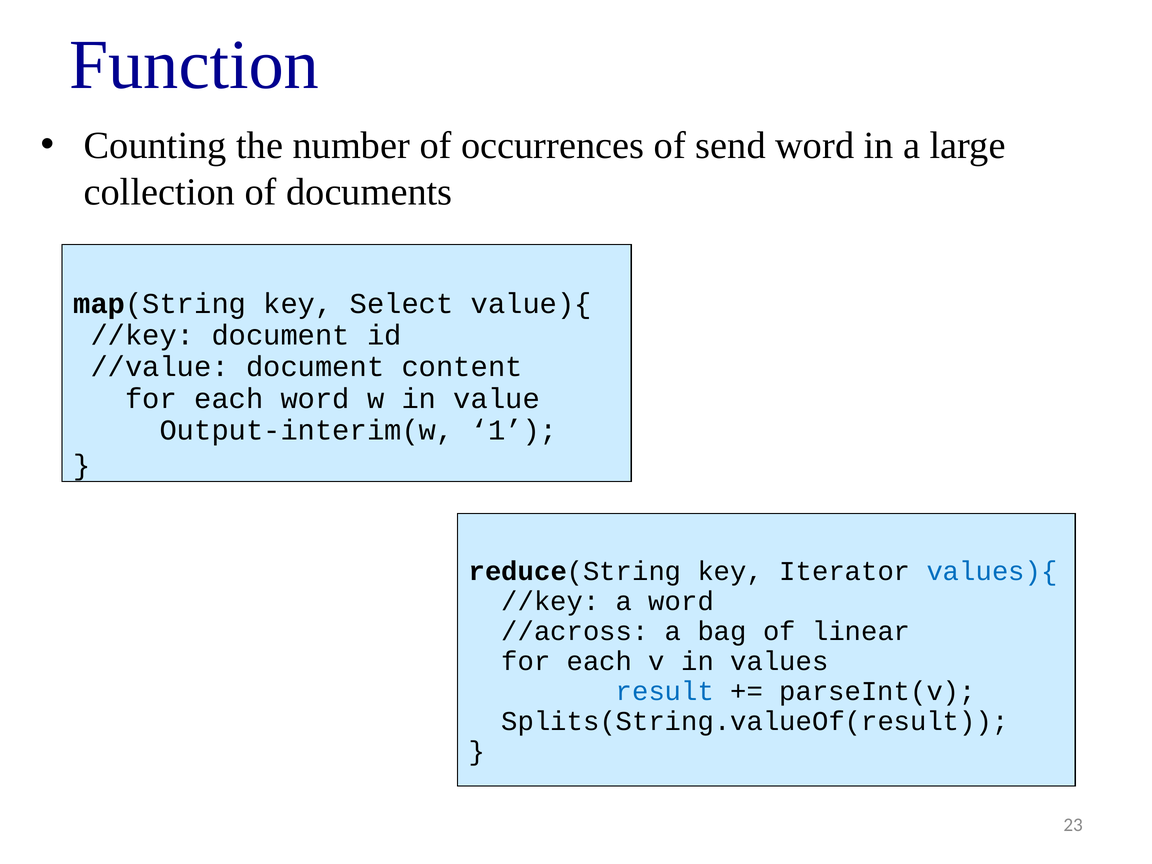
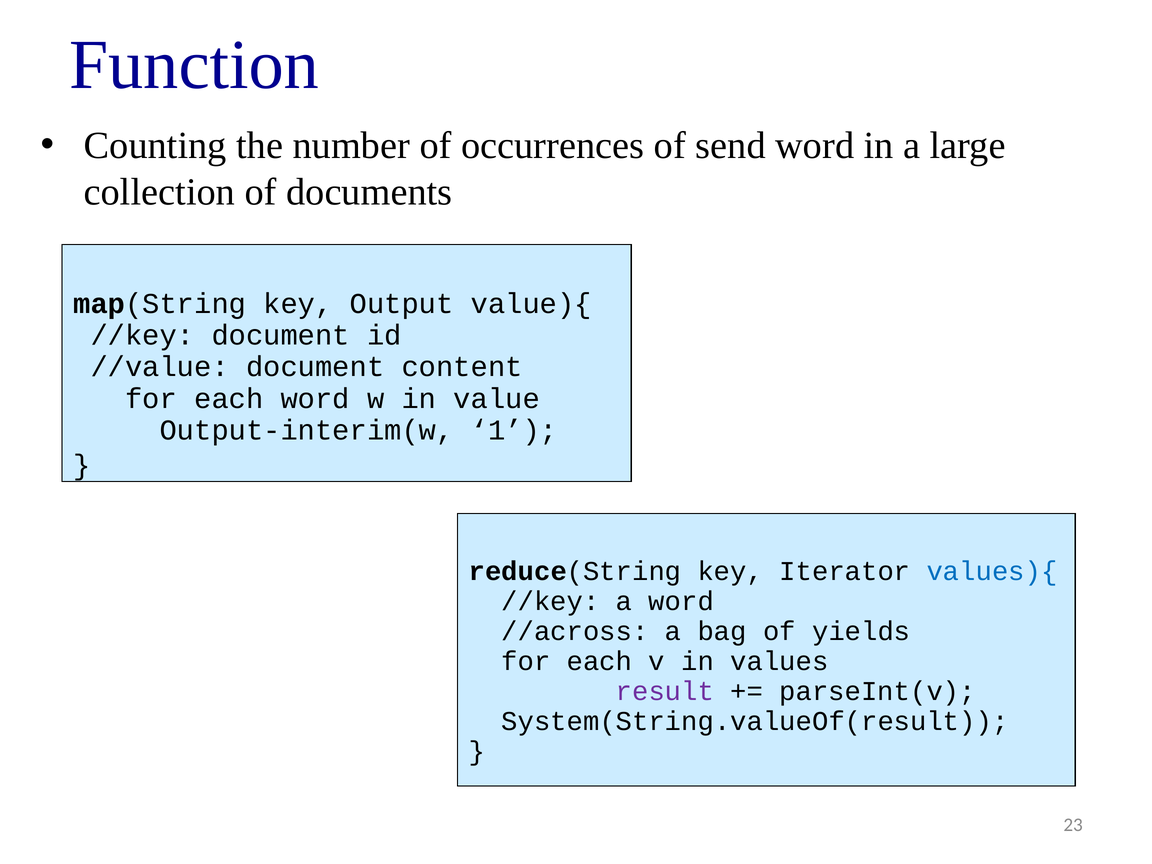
Select: Select -> Output
linear: linear -> yields
result colour: blue -> purple
Splits(String.valueOf(result: Splits(String.valueOf(result -> System(String.valueOf(result
